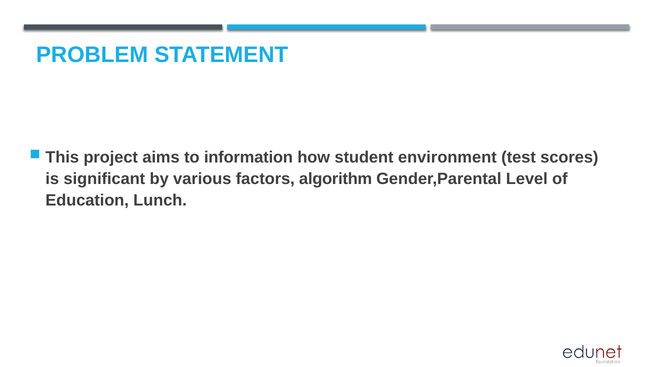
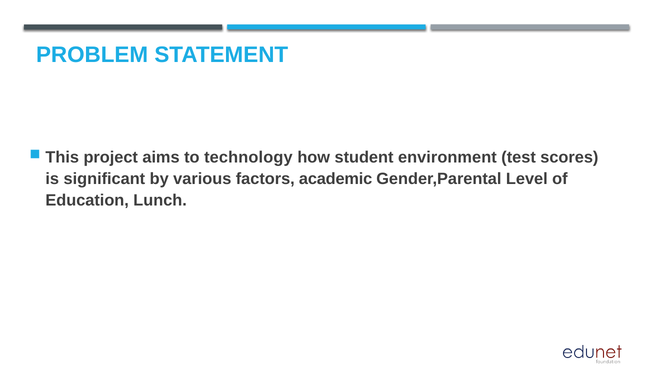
information: information -> technology
algorithm: algorithm -> academic
